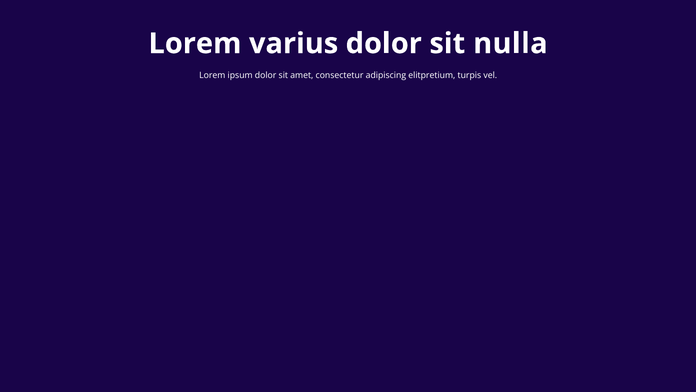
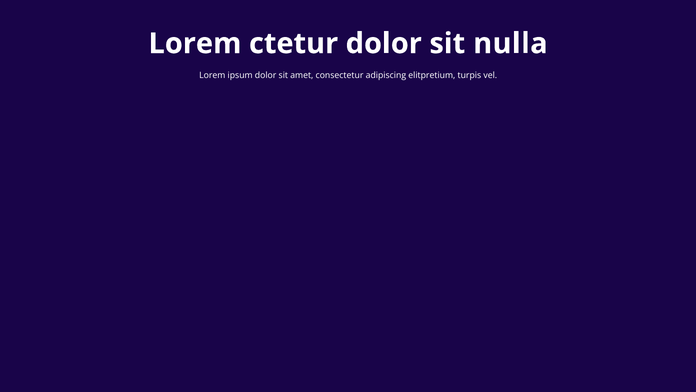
varius: varius -> ctetur
